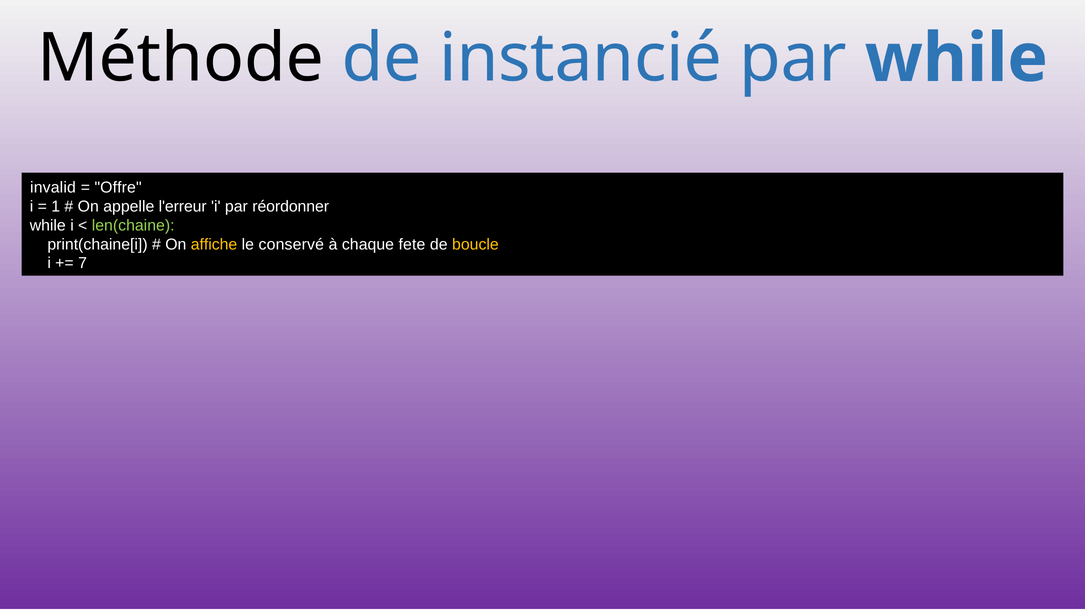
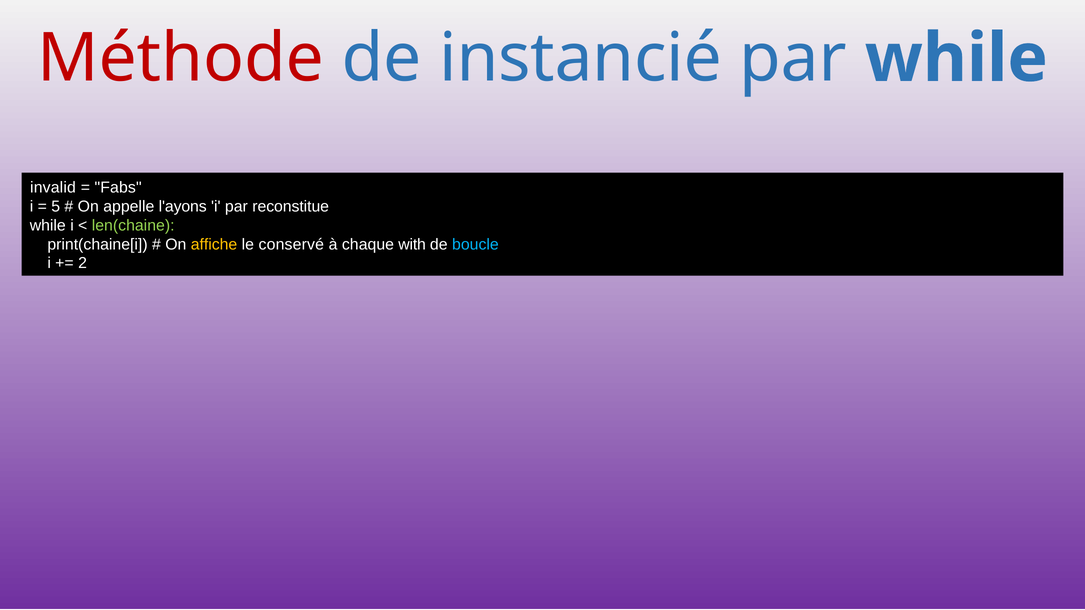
Méthode colour: black -> red
Offre: Offre -> Fabs
1: 1 -> 5
l'erreur: l'erreur -> l'ayons
réordonner: réordonner -> reconstitue
fete: fete -> with
boucle colour: yellow -> light blue
7: 7 -> 2
